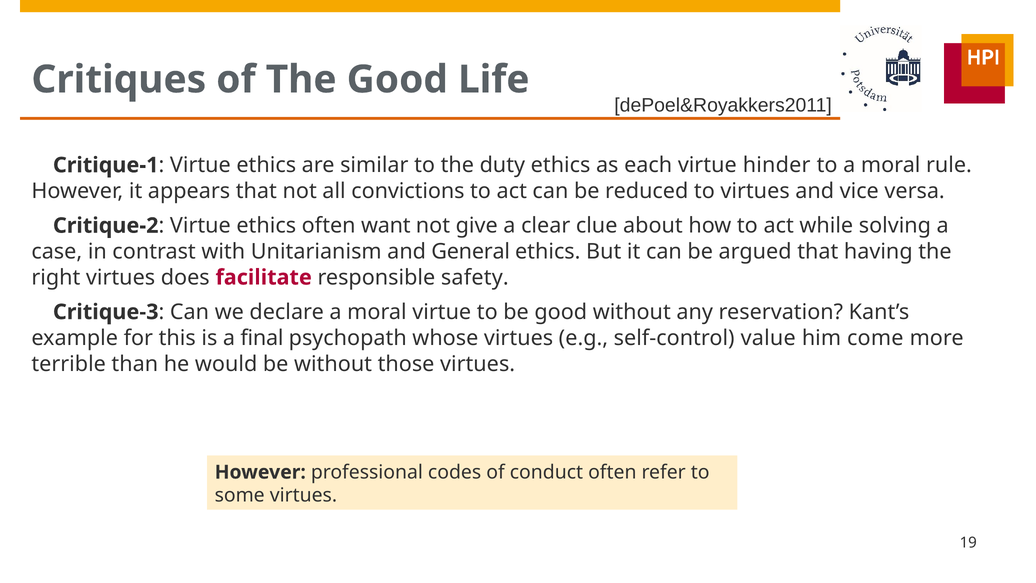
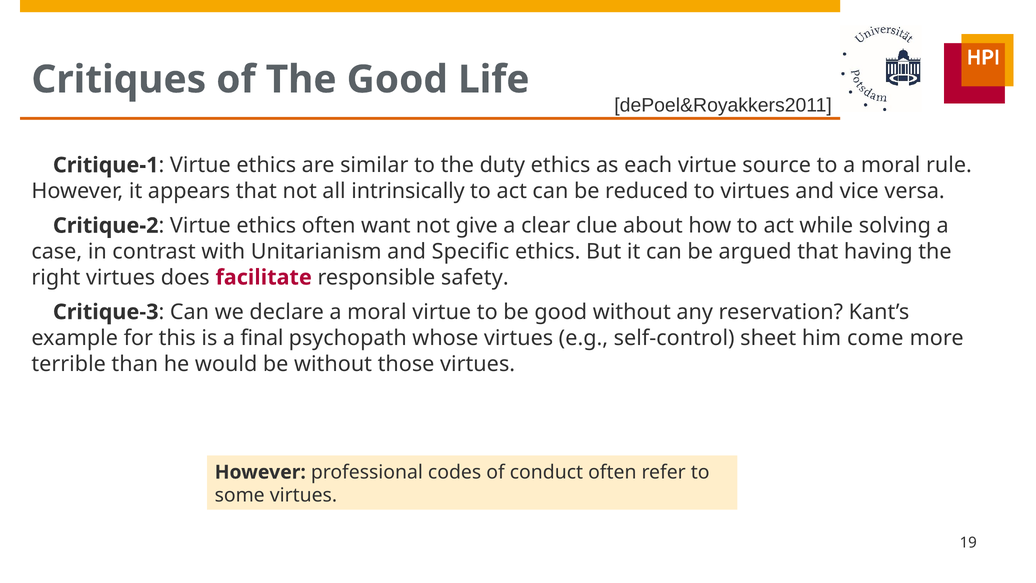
hinder: hinder -> source
convictions: convictions -> intrinsically
General: General -> Specific
value: value -> sheet
